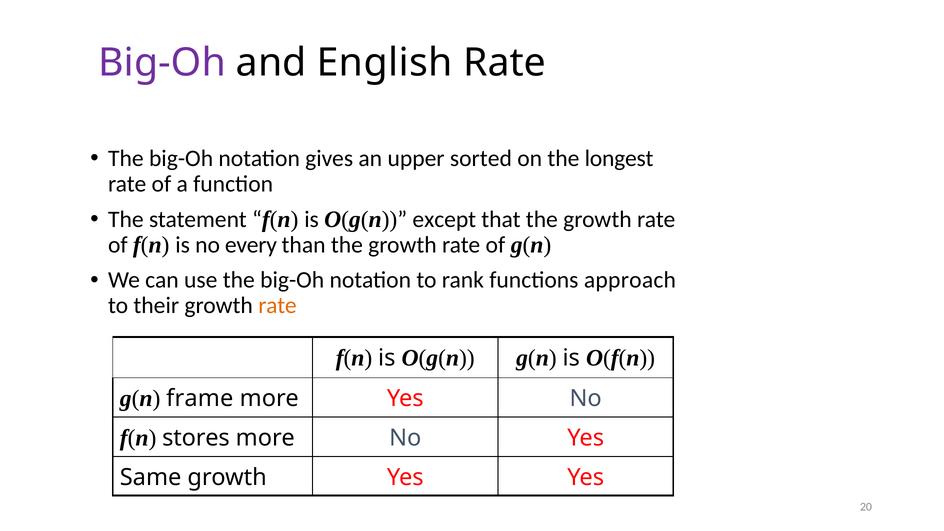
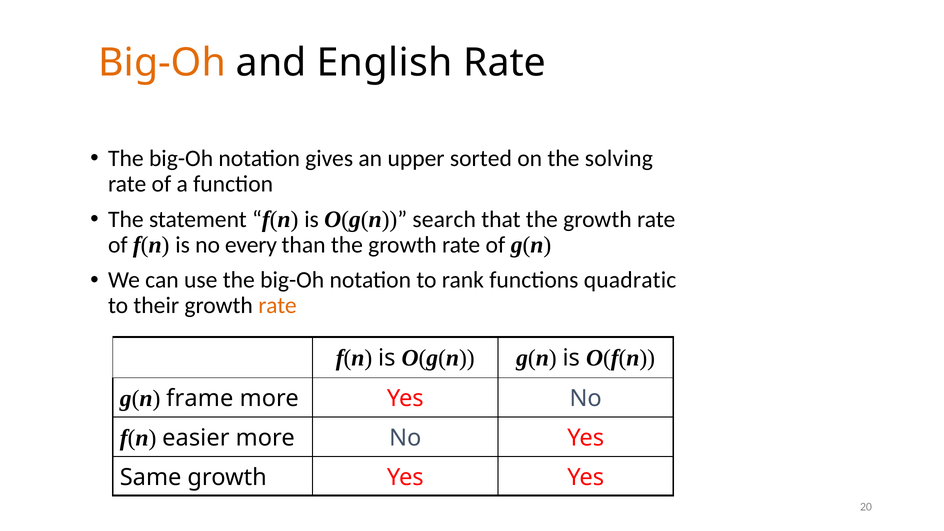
Big-Oh at (162, 63) colour: purple -> orange
longest: longest -> solving
except: except -> search
approach: approach -> quadratic
stores: stores -> easier
